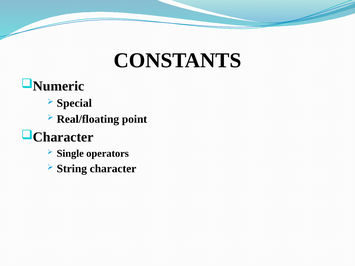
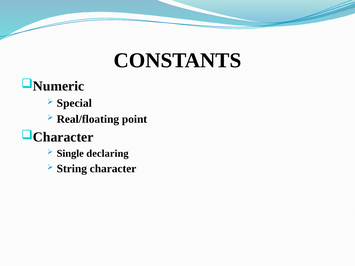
operators: operators -> declaring
